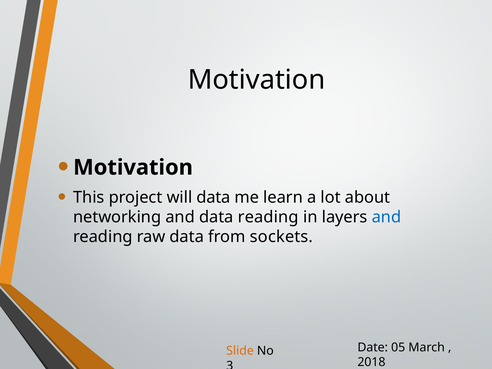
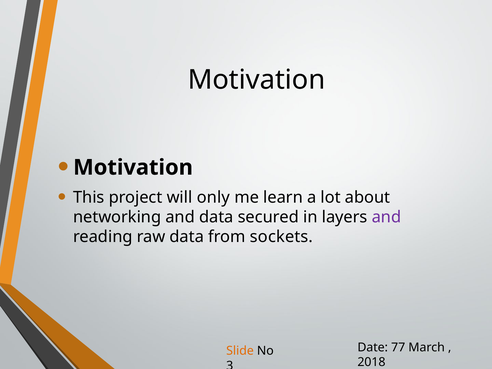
will data: data -> only
data reading: reading -> secured
and at (386, 217) colour: blue -> purple
05: 05 -> 77
